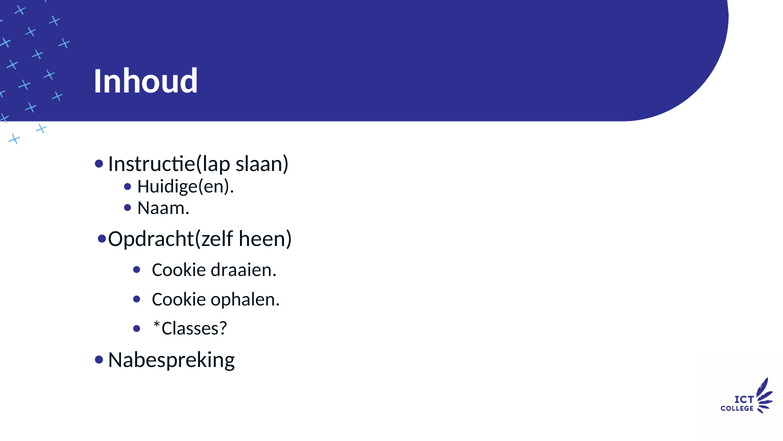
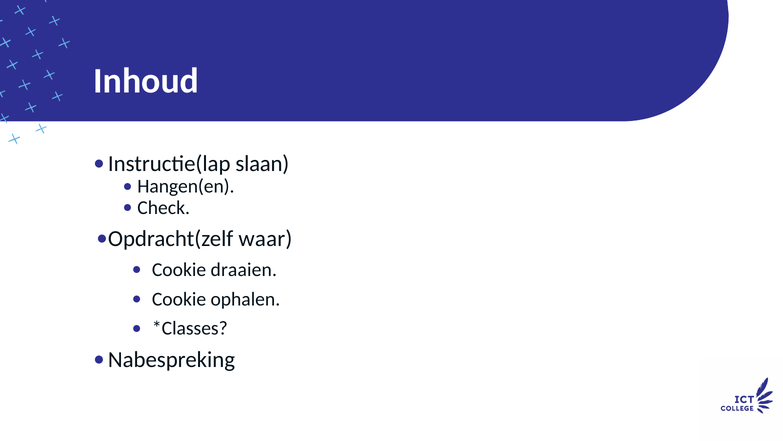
Huidige(en: Huidige(en -> Hangen(en
Naam: Naam -> Check
heen: heen -> waar
